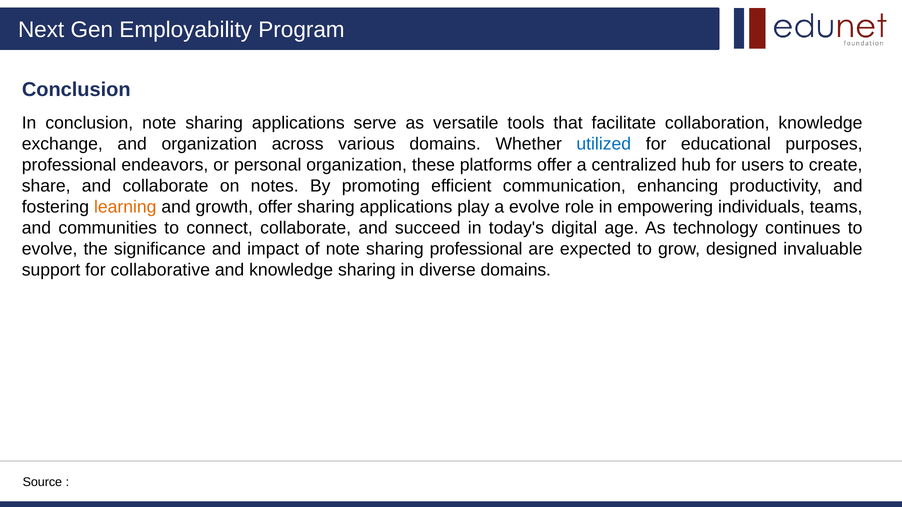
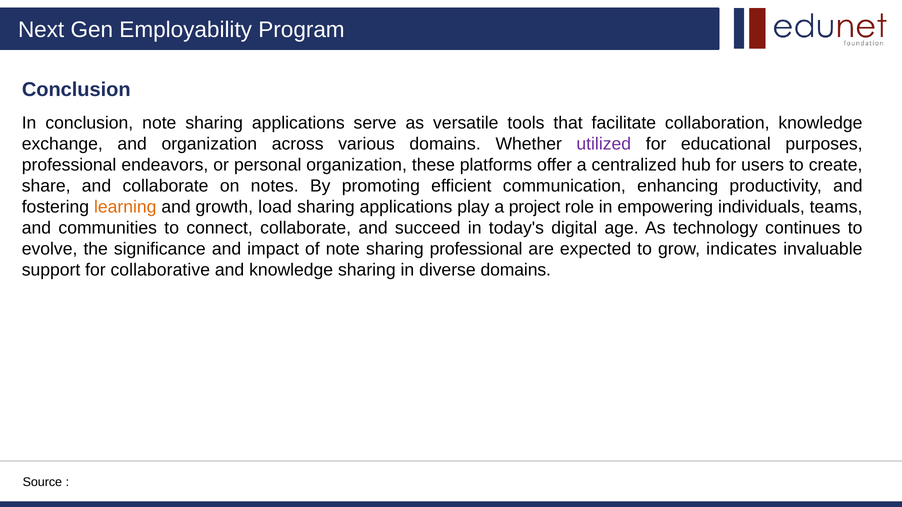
utilized colour: blue -> purple
growth offer: offer -> load
a evolve: evolve -> project
designed: designed -> indicates
